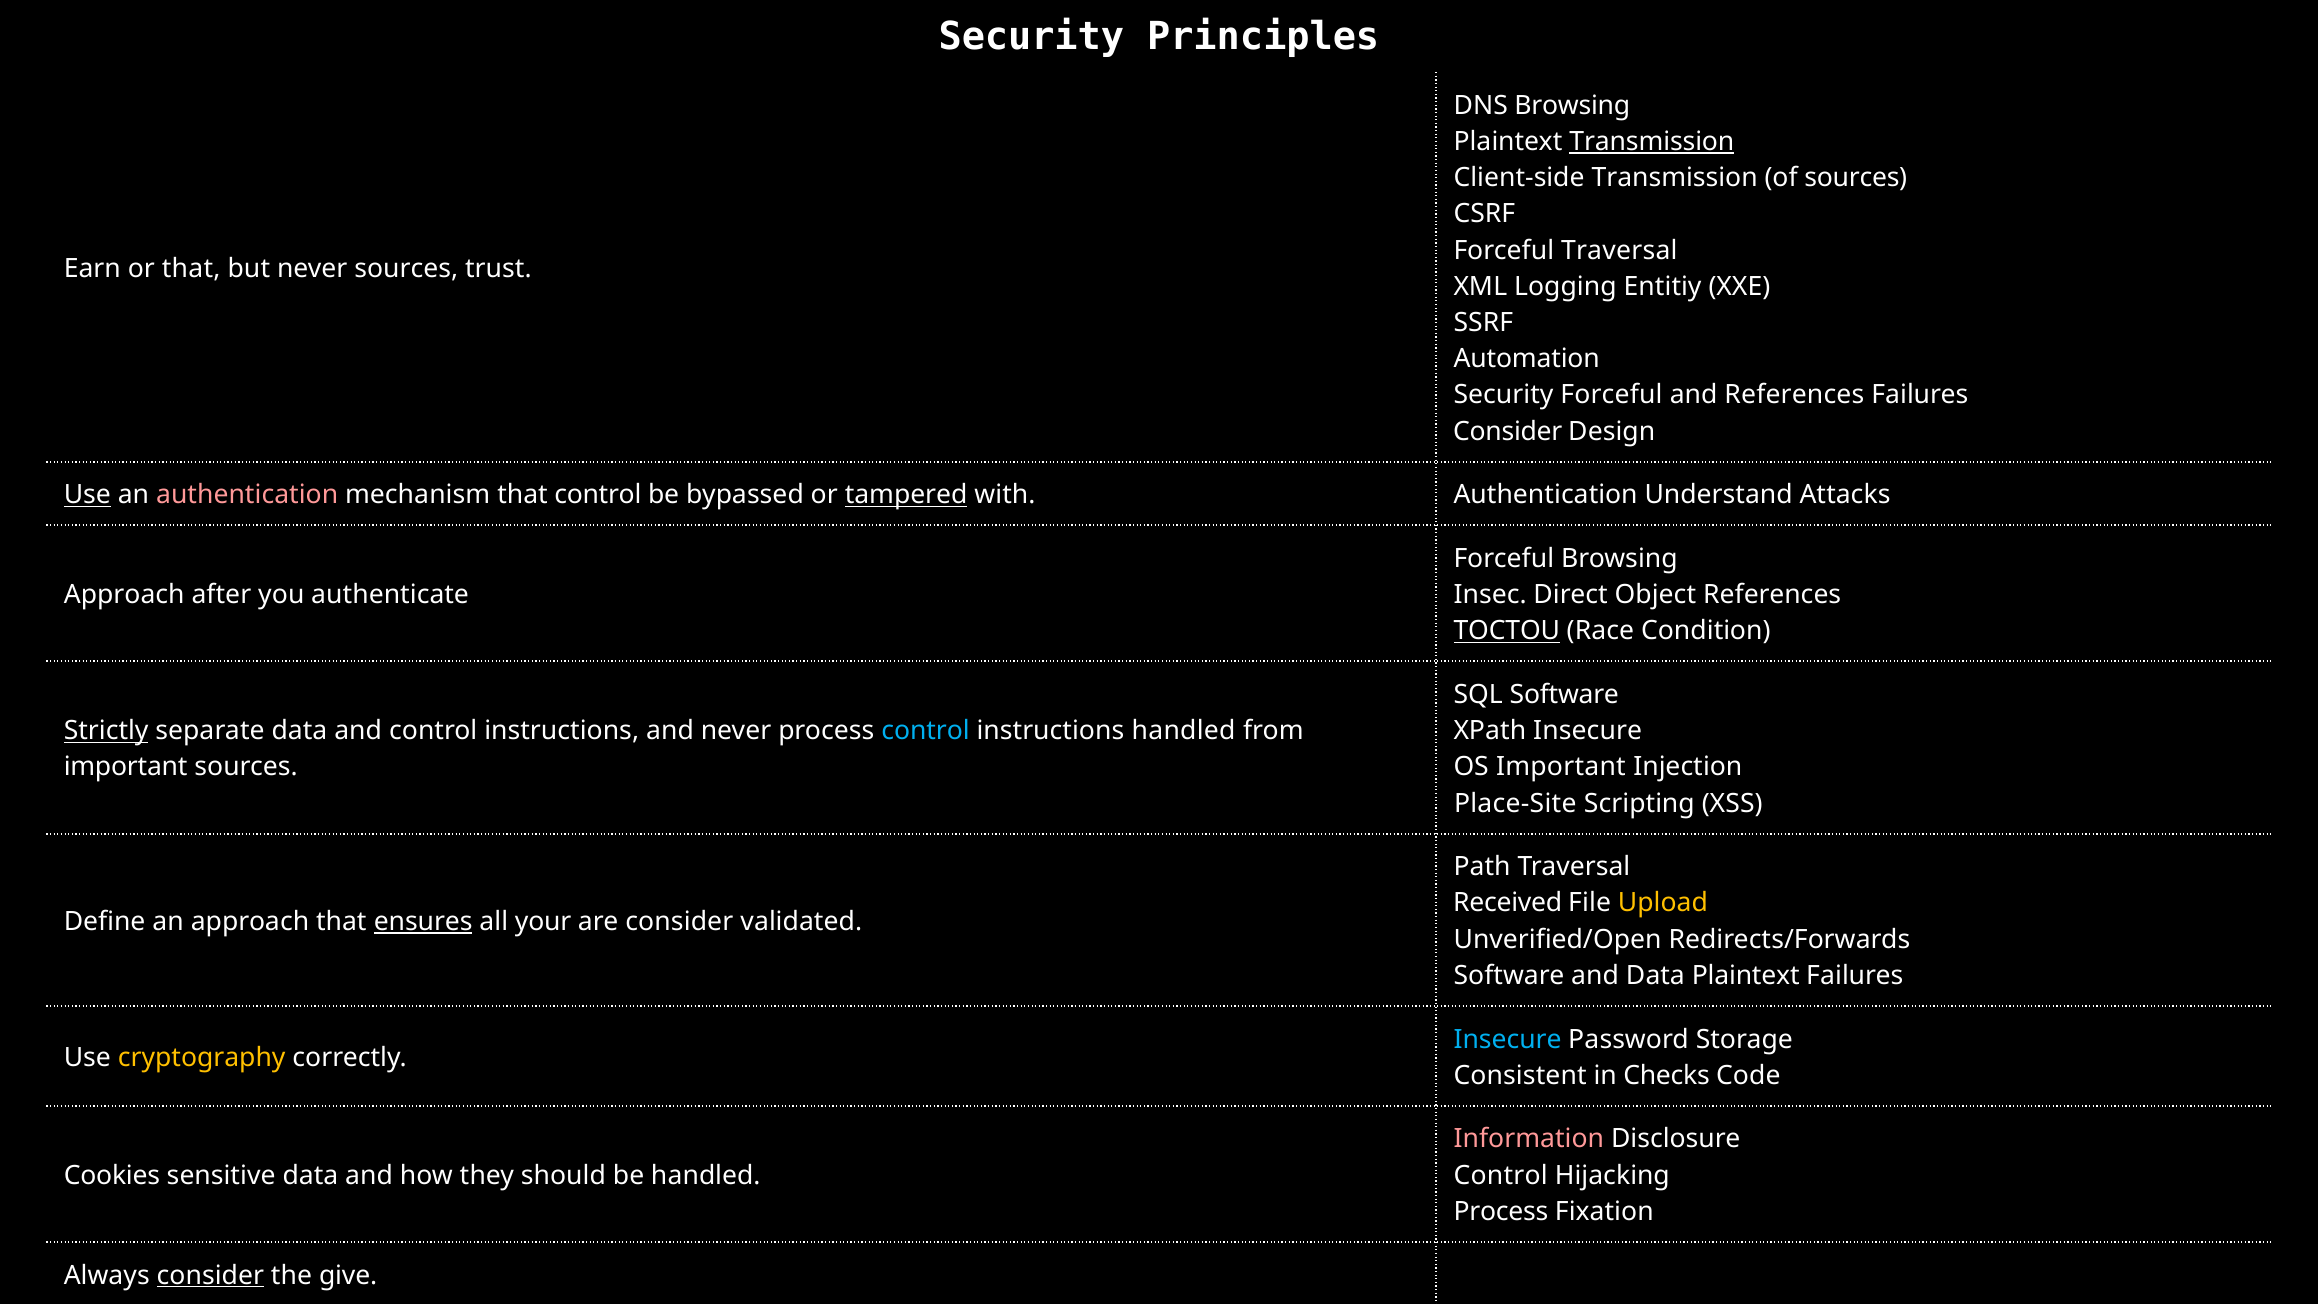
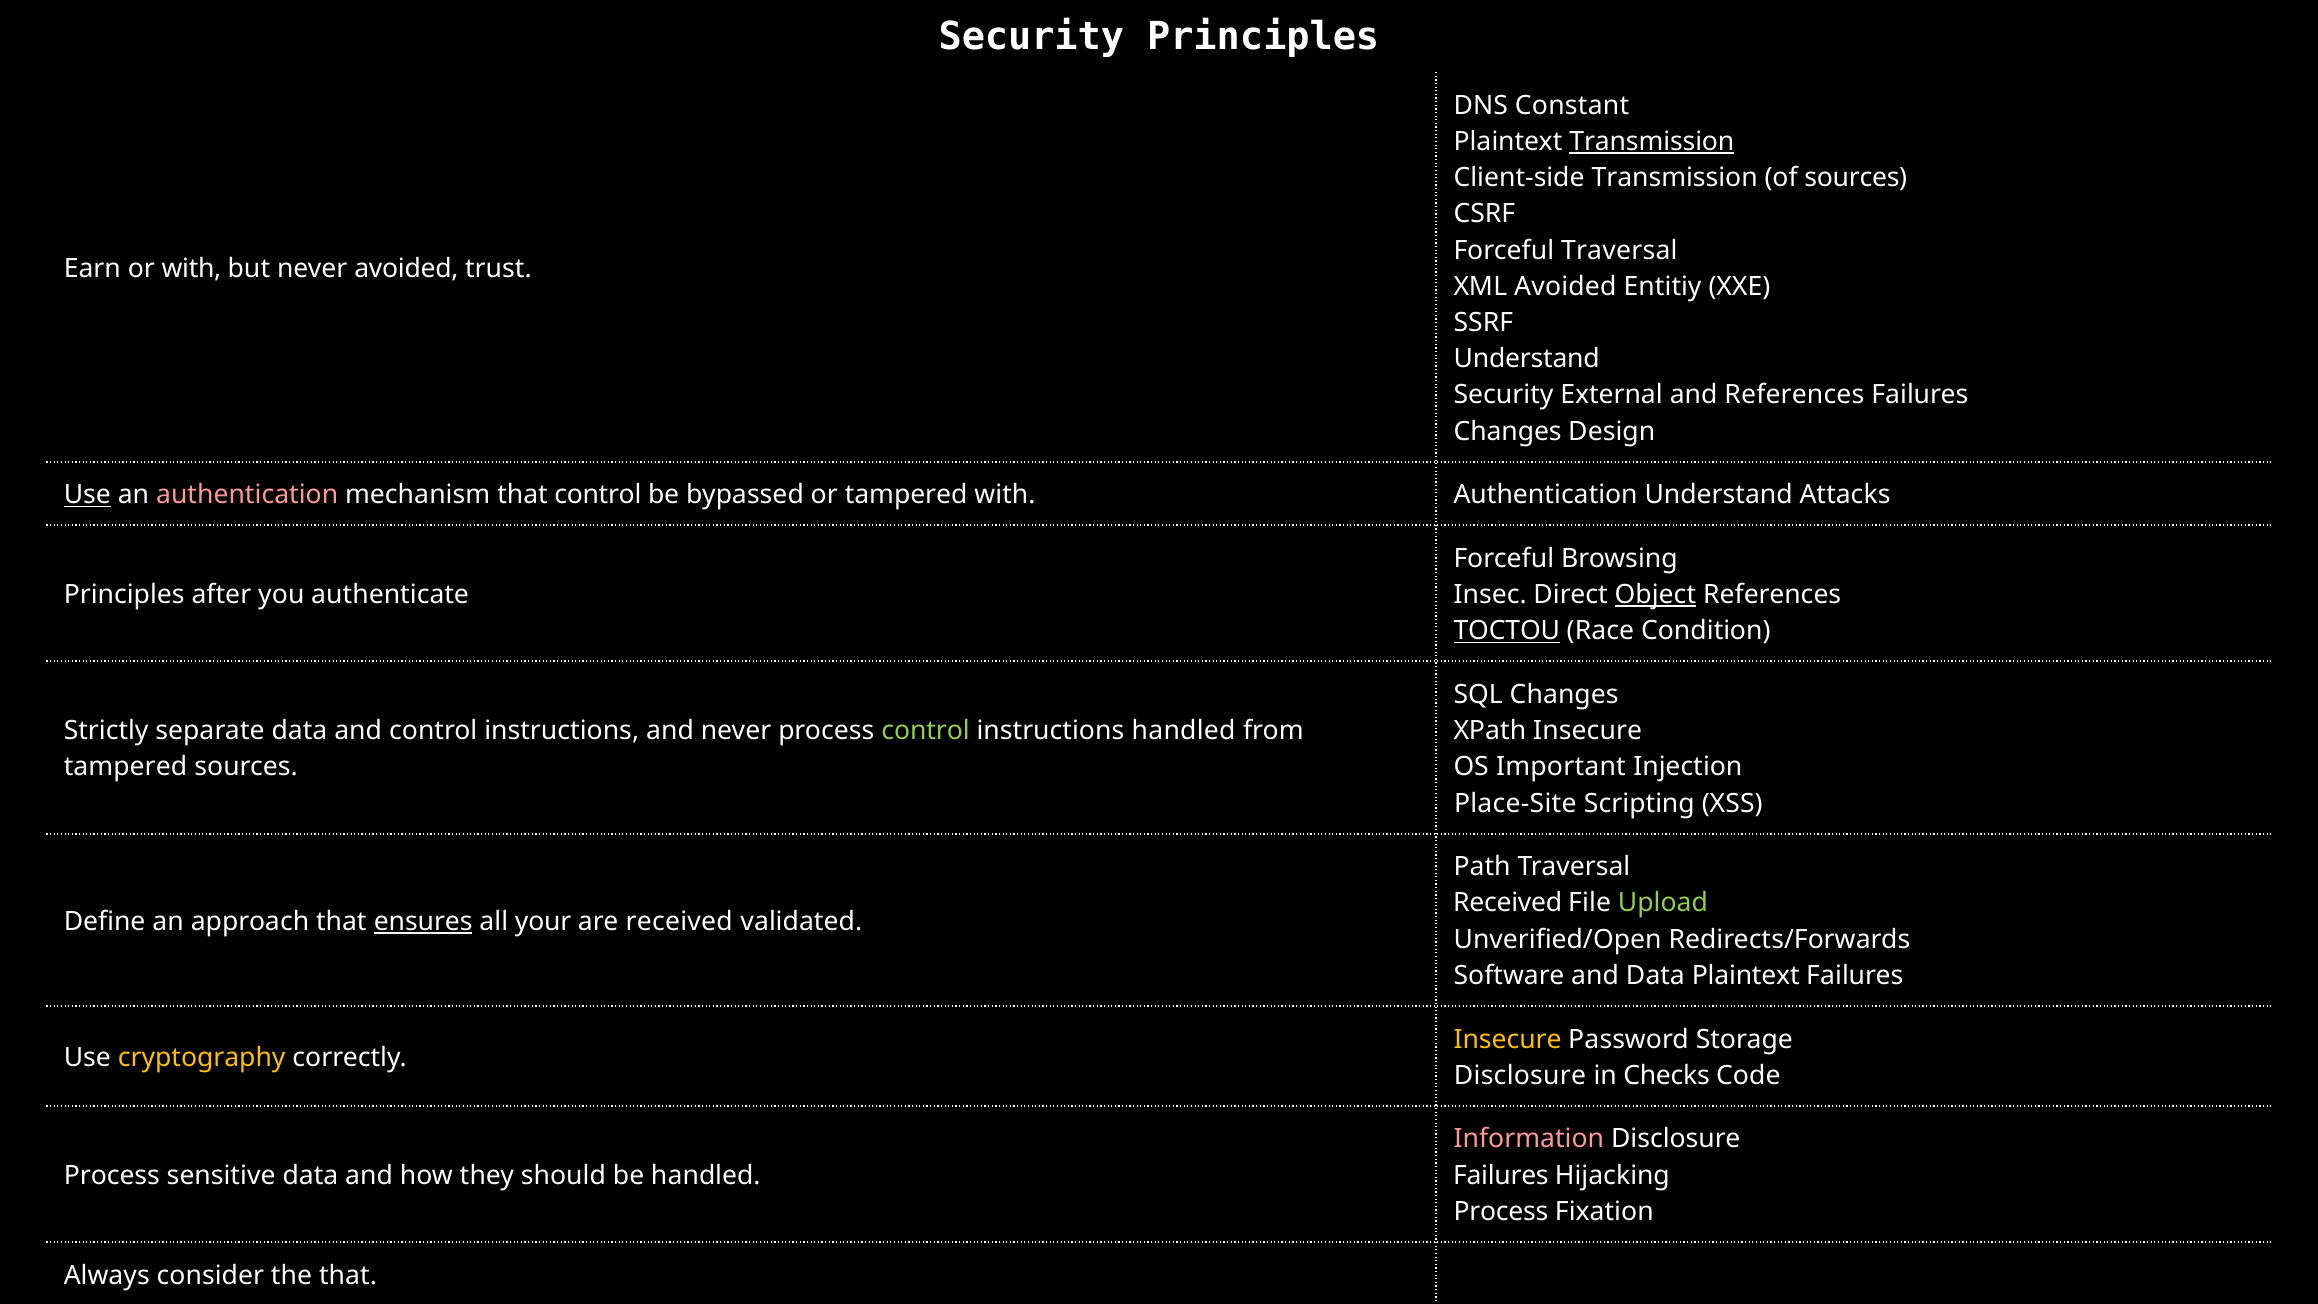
DNS Browsing: Browsing -> Constant
or that: that -> with
never sources: sources -> avoided
XML Logging: Logging -> Avoided
Automation at (1527, 359): Automation -> Understand
Security Forceful: Forceful -> External
Consider at (1508, 431): Consider -> Changes
tampered at (906, 495) underline: present -> none
Approach at (124, 595): Approach -> Principles
Object underline: none -> present
SQL Software: Software -> Changes
Strictly underline: present -> none
control at (926, 731) colour: light blue -> light green
important at (126, 767): important -> tampered
Upload colour: yellow -> light green
are consider: consider -> received
Insecure at (1508, 1039) colour: light blue -> yellow
Consistent at (1520, 1075): Consistent -> Disclosure
Cookies at (112, 1175): Cookies -> Process
Control at (1501, 1175): Control -> Failures
consider at (210, 1275) underline: present -> none
the give: give -> that
